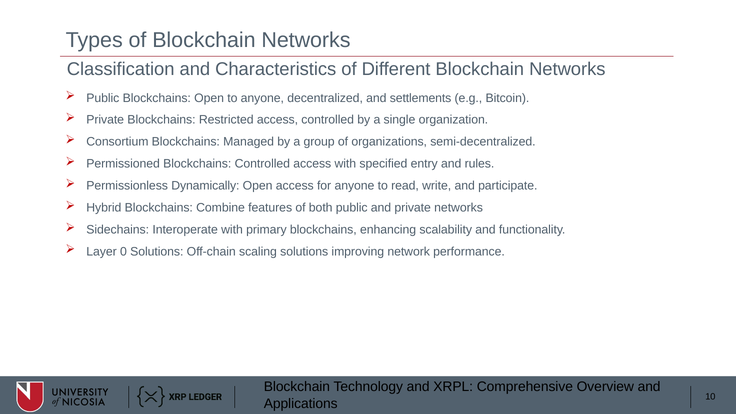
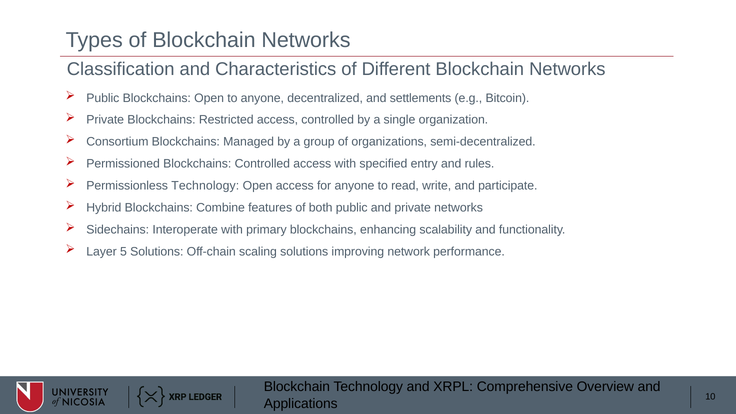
Permissionless Dynamically: Dynamically -> Technology
0: 0 -> 5
